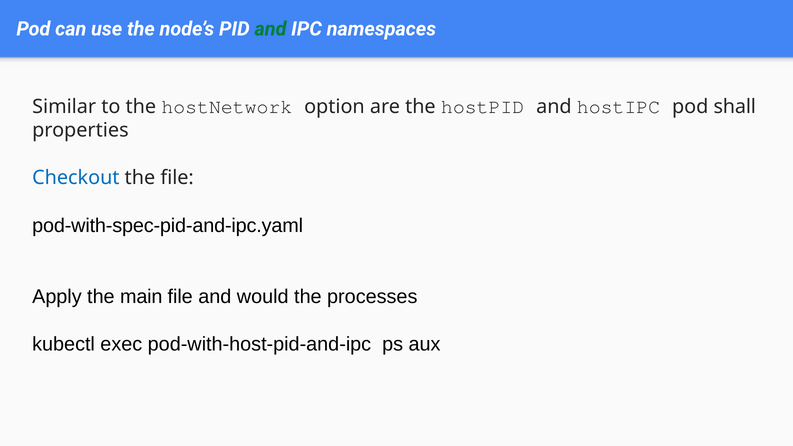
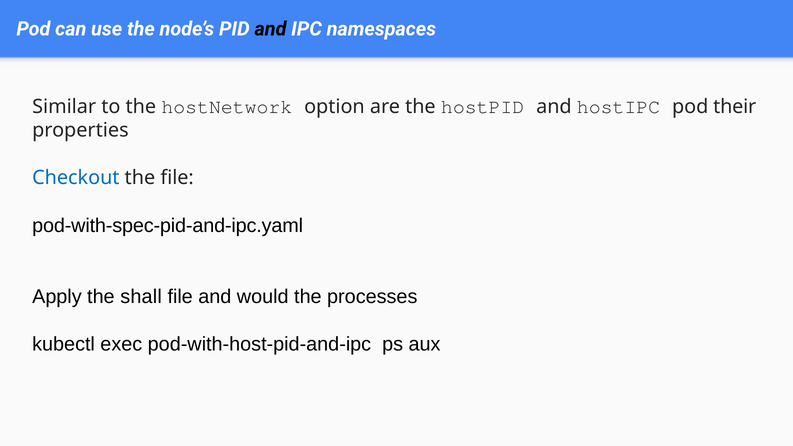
and at (270, 29) colour: green -> black
shall: shall -> their
main: main -> shall
